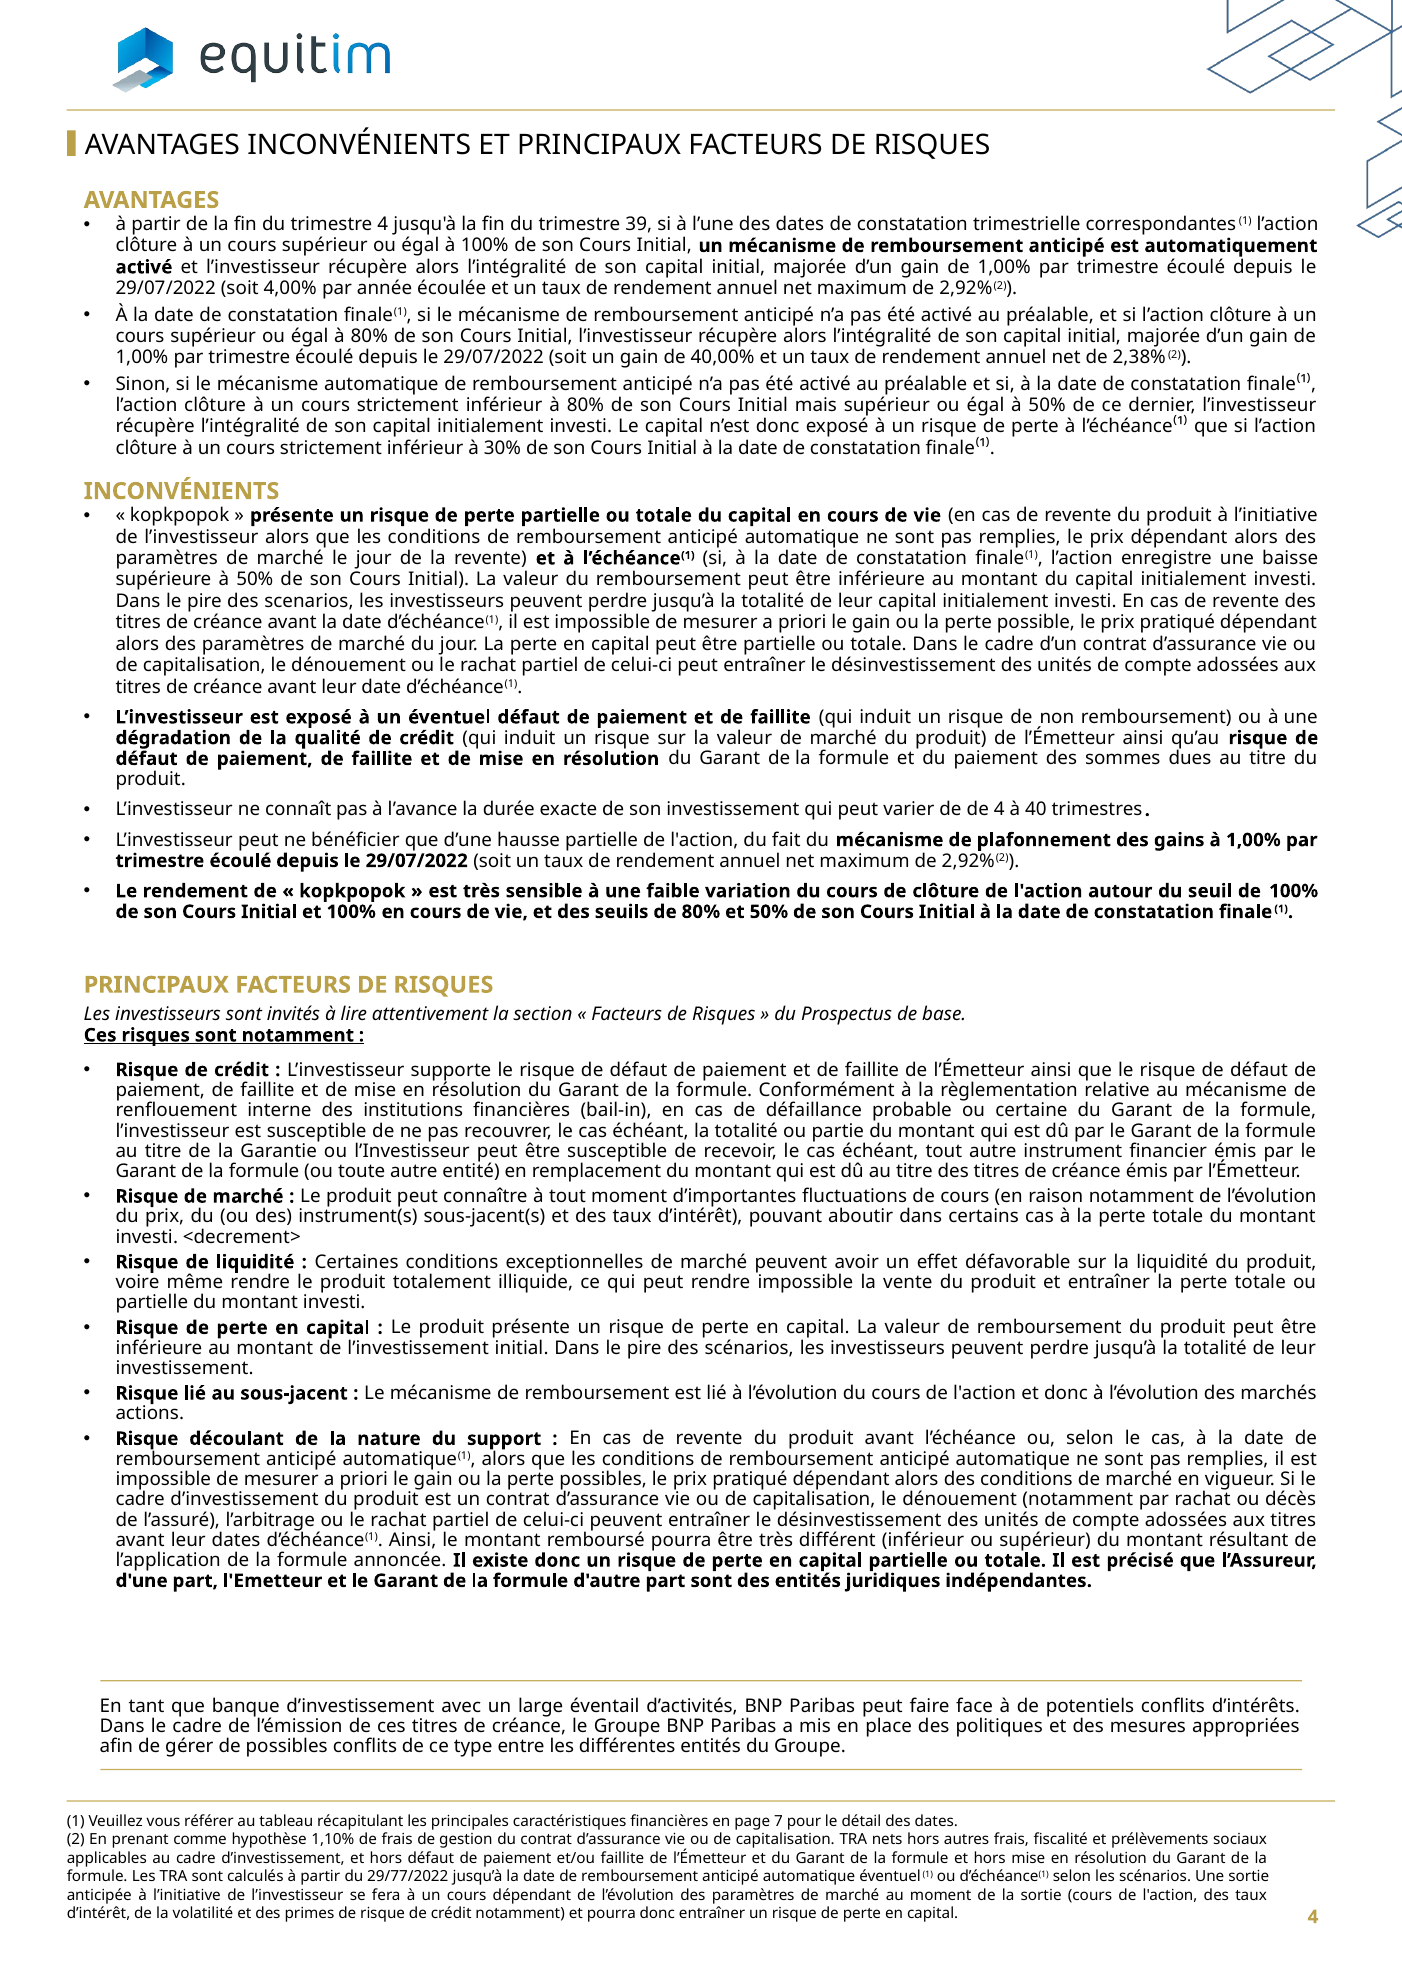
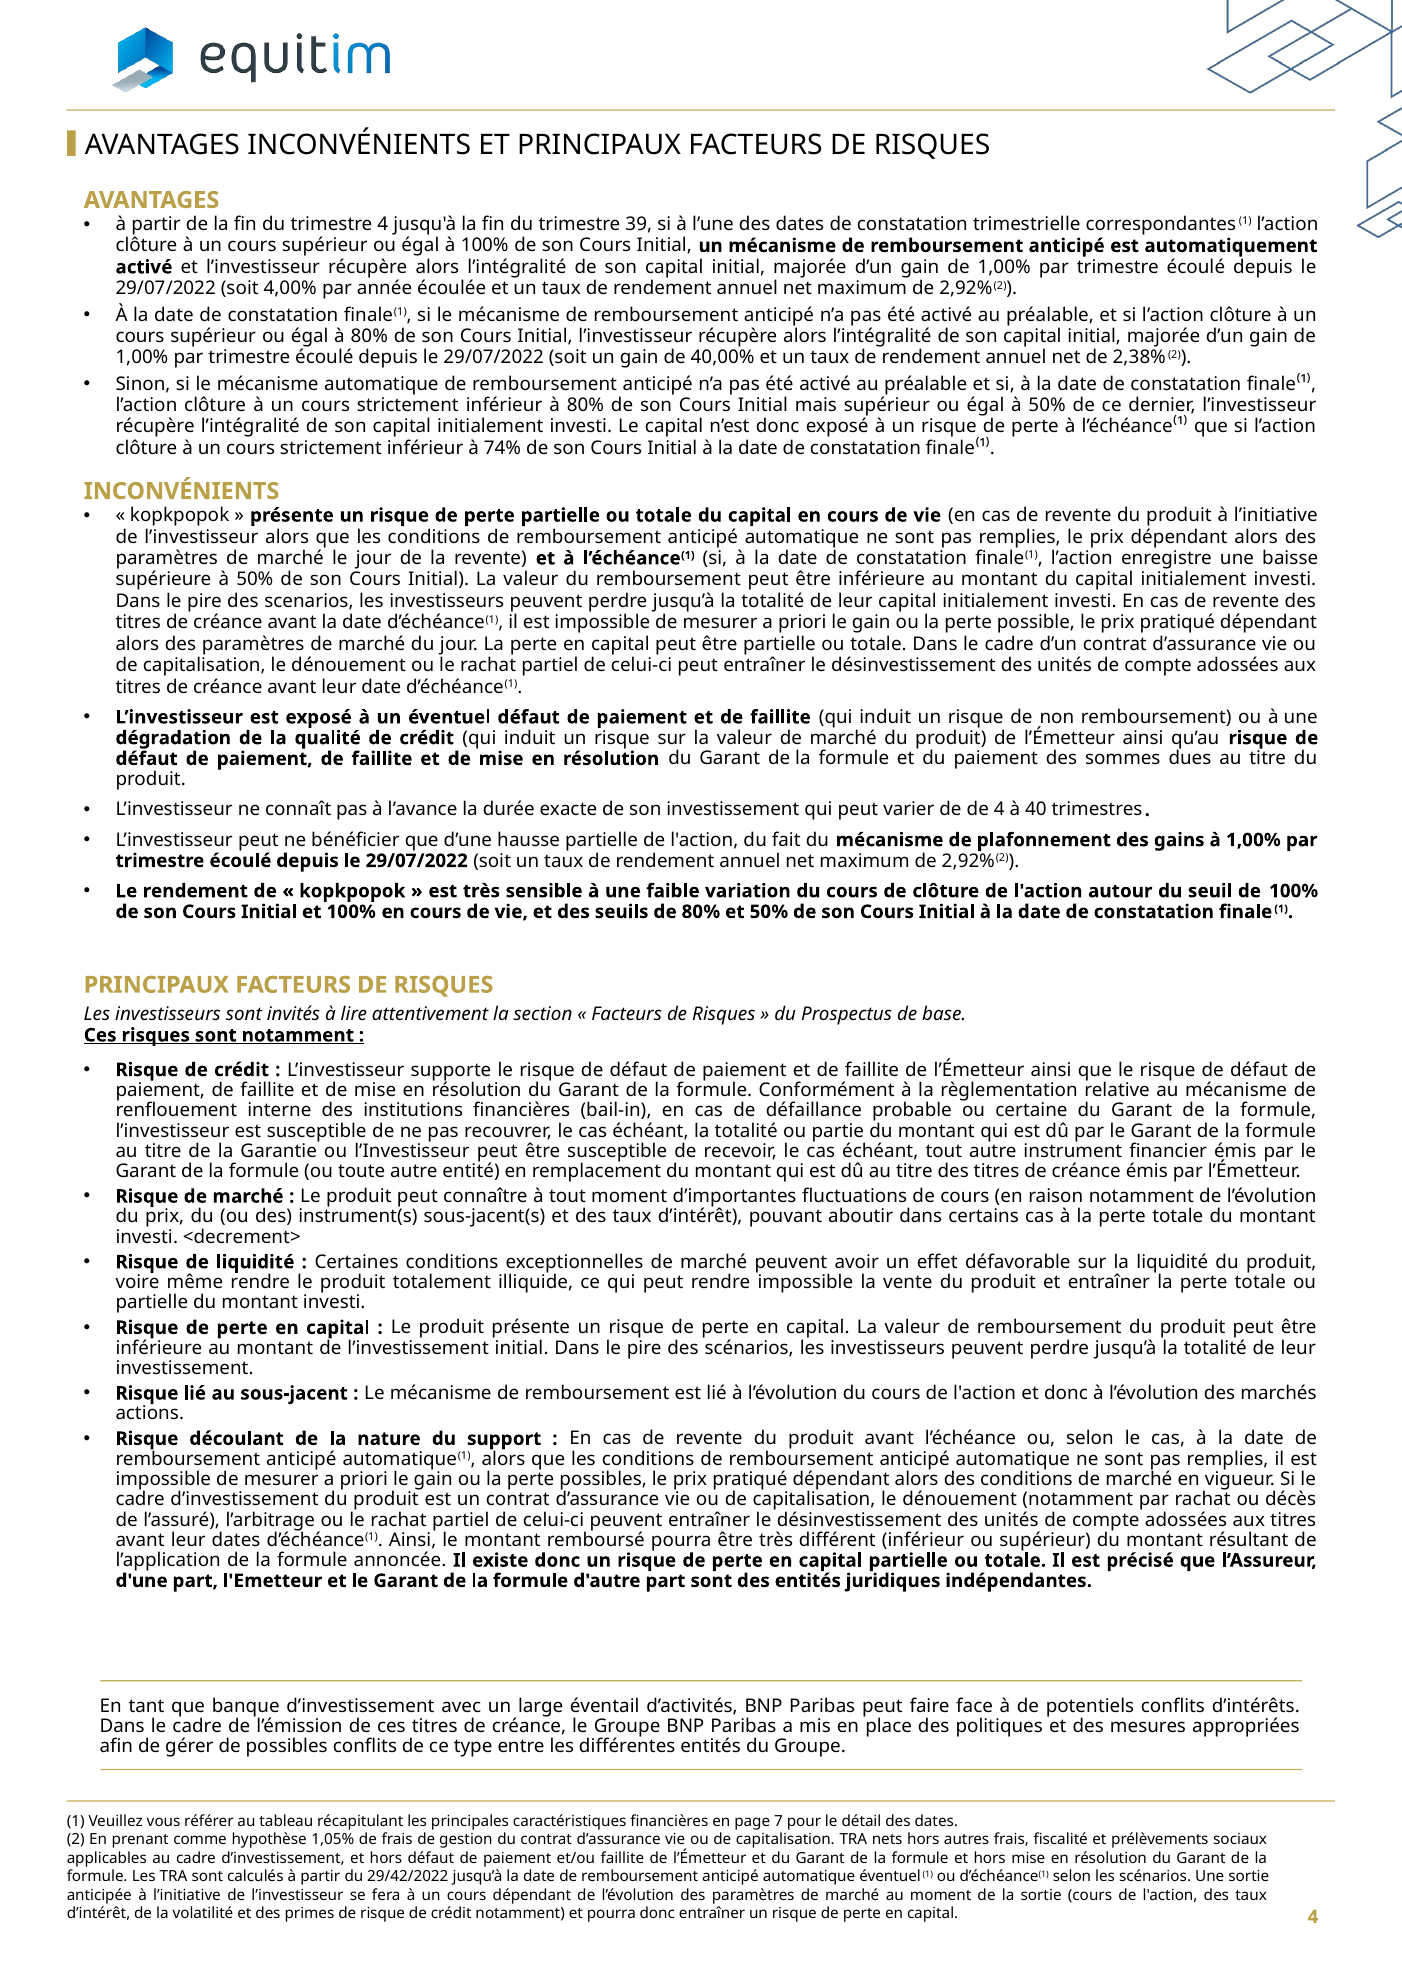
30%: 30% -> 74%
1,10%: 1,10% -> 1,05%
29/77/2022: 29/77/2022 -> 29/42/2022
